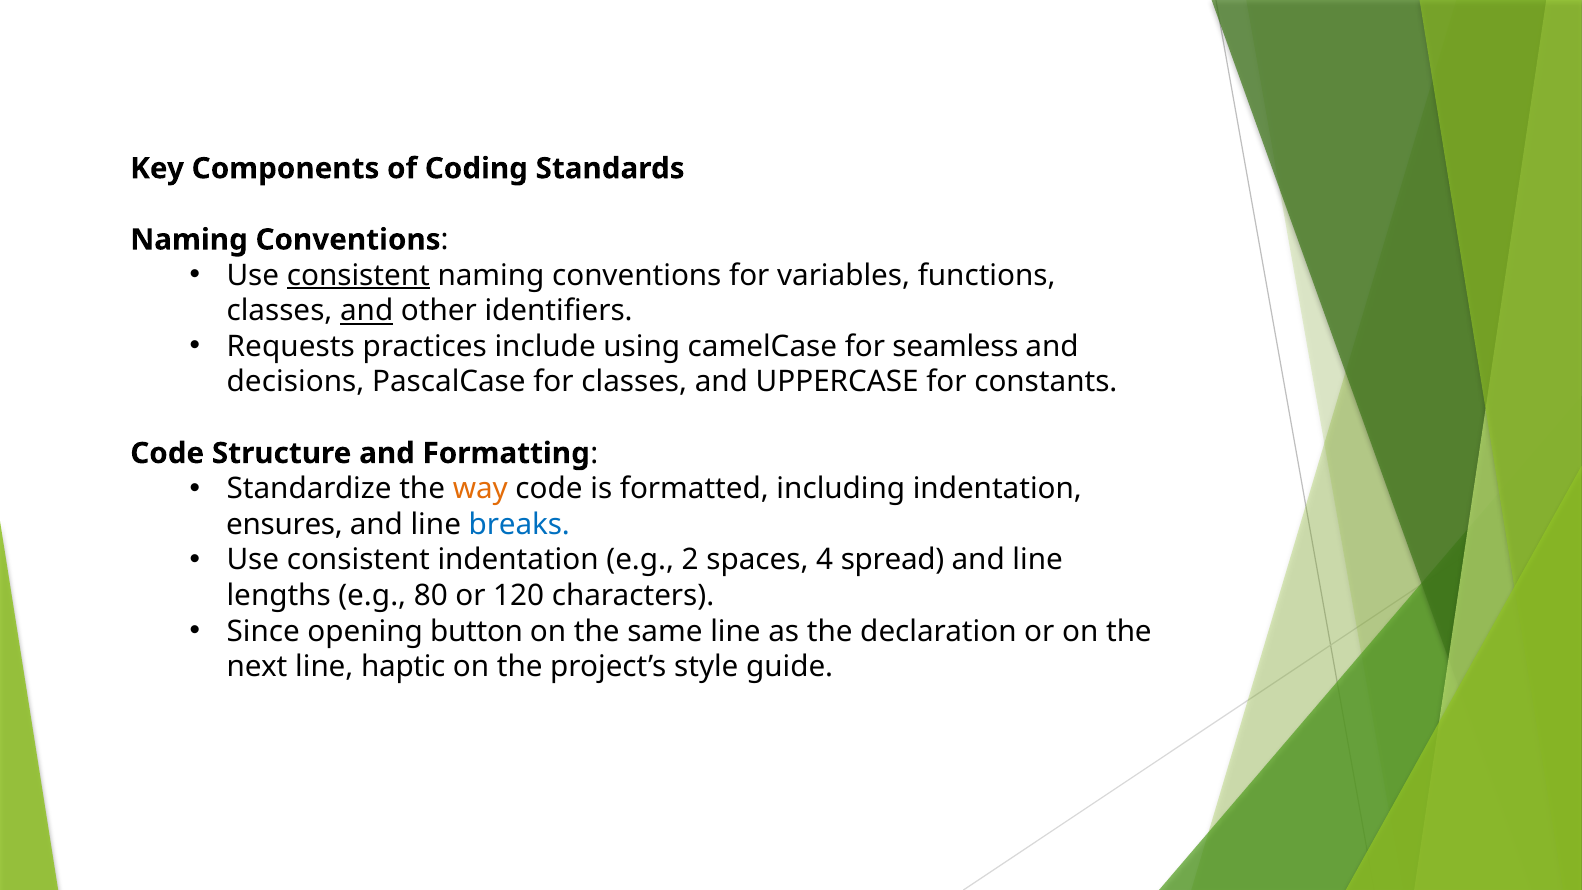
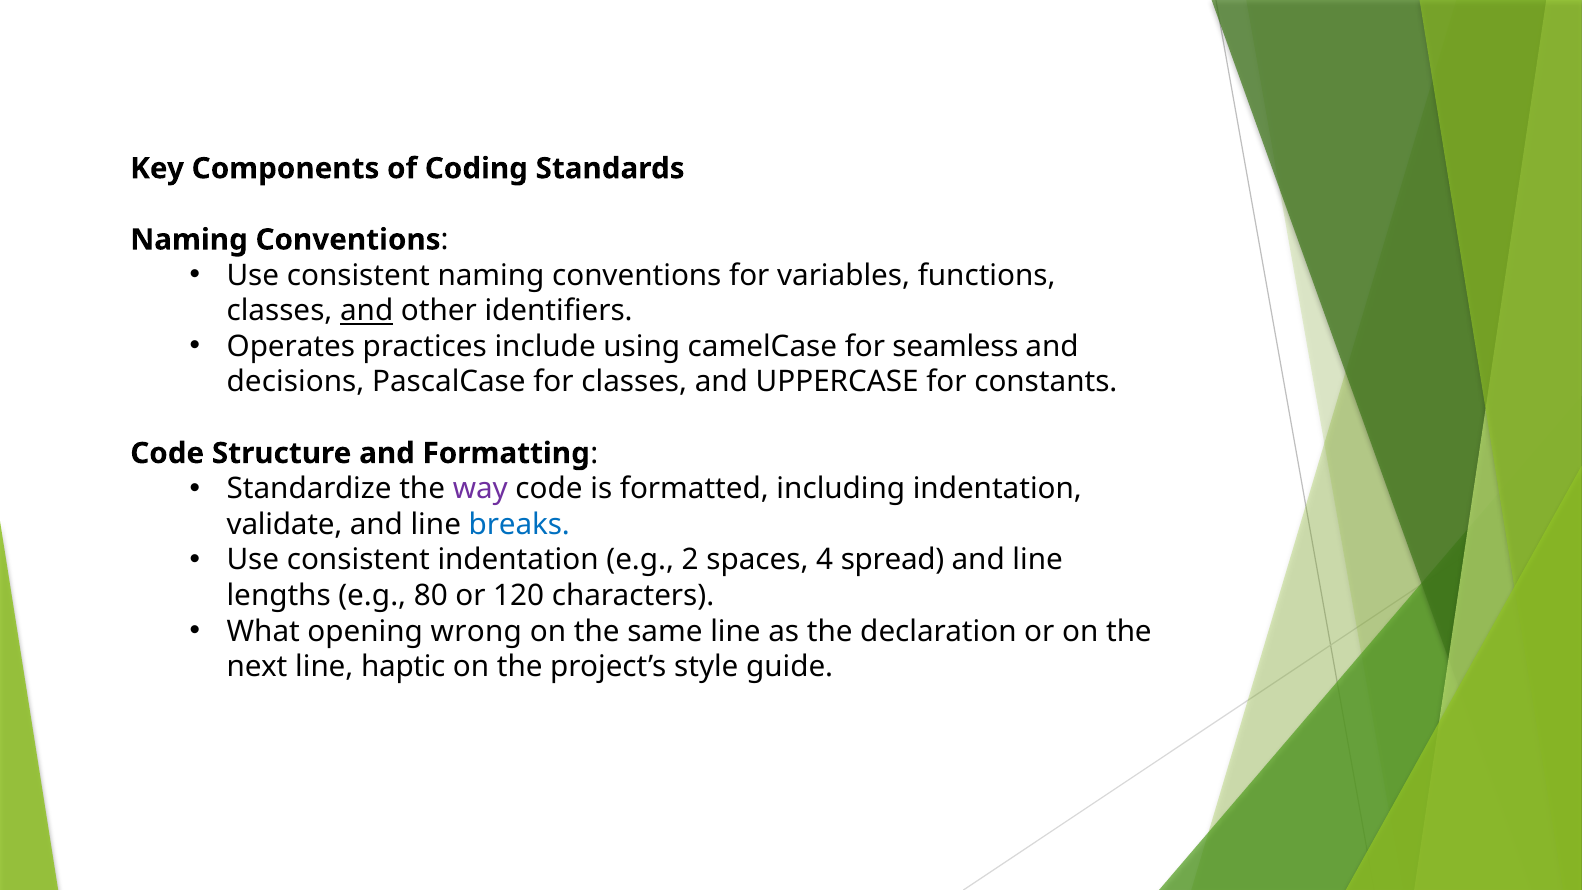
consistent at (358, 275) underline: present -> none
Requests: Requests -> Operates
way colour: orange -> purple
ensures: ensures -> validate
Since: Since -> What
button: button -> wrong
